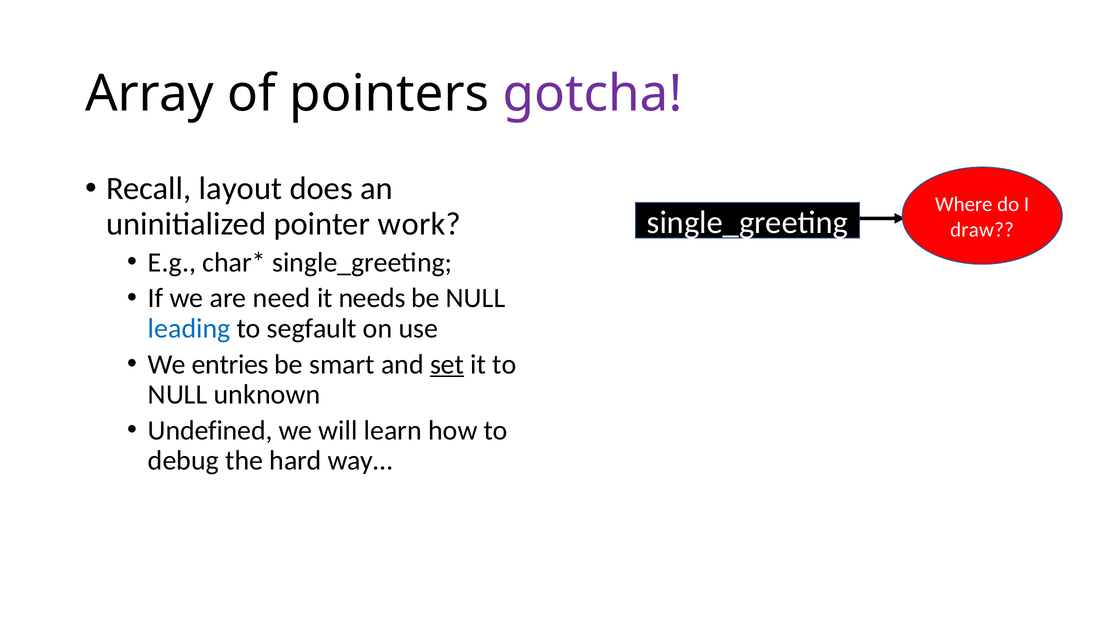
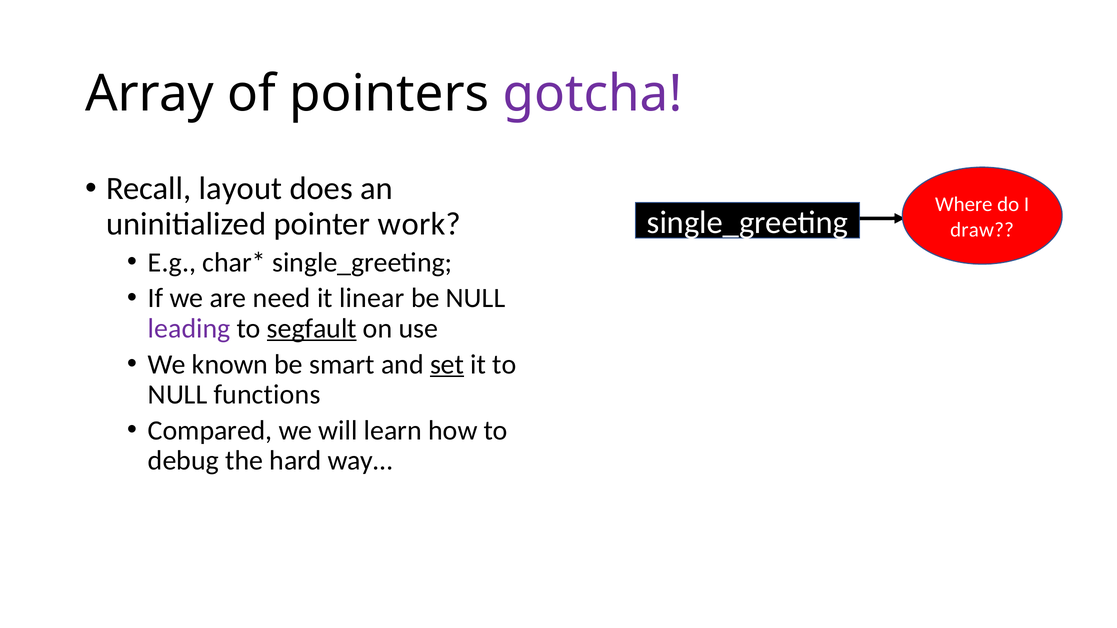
needs: needs -> linear
leading colour: blue -> purple
segfault underline: none -> present
entries: entries -> known
unknown: unknown -> functions
Undefined: Undefined -> Compared
